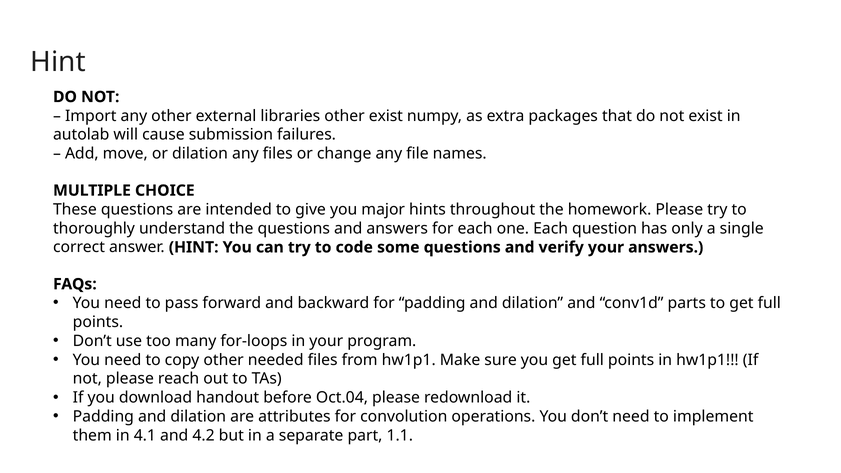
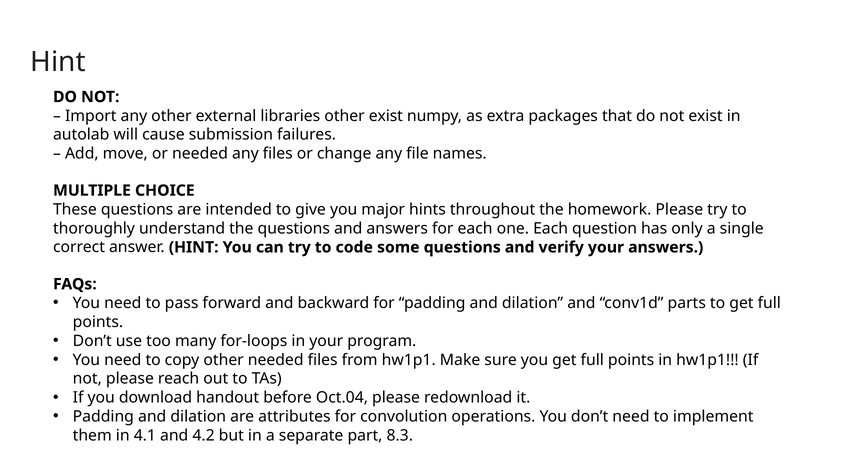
or dilation: dilation -> needed
1.1: 1.1 -> 8.3
